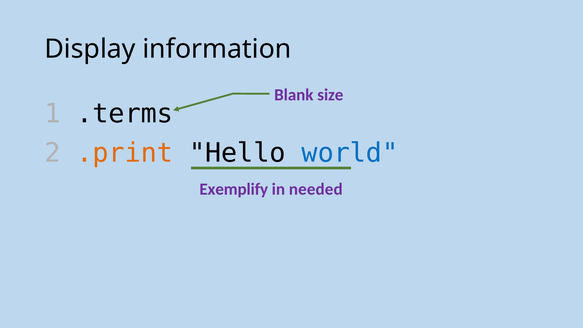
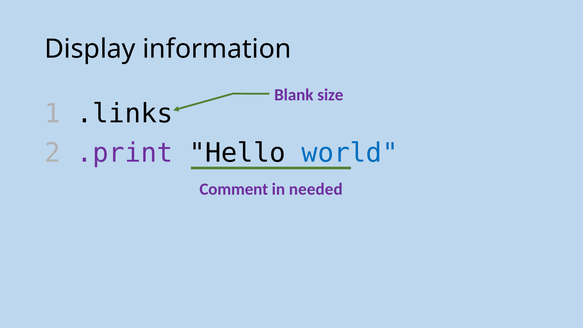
.terms: .terms -> .links
.print colour: orange -> purple
Exemplify: Exemplify -> Comment
